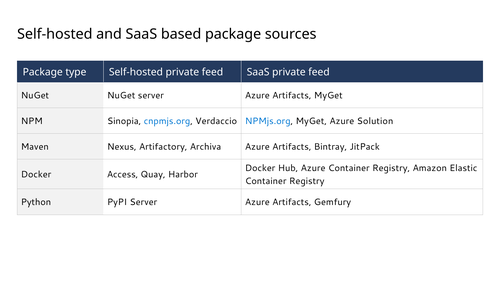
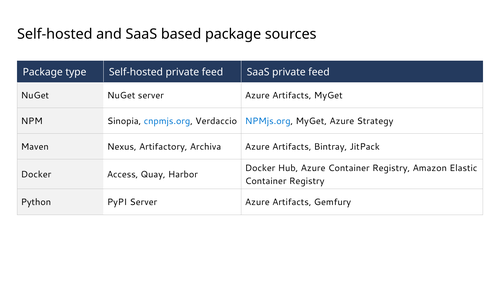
Solution: Solution -> Strategy
